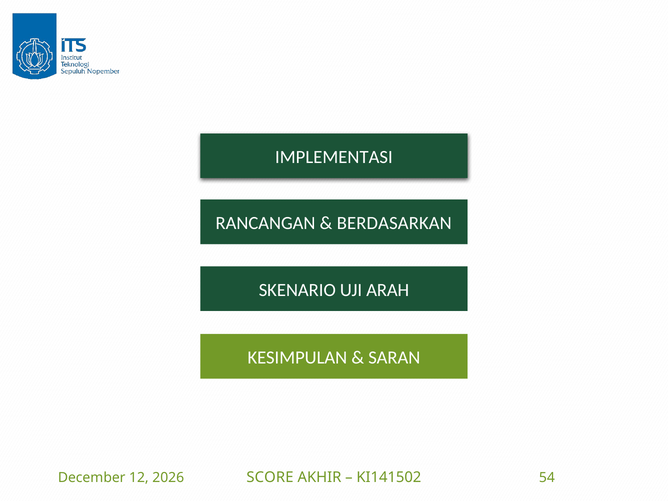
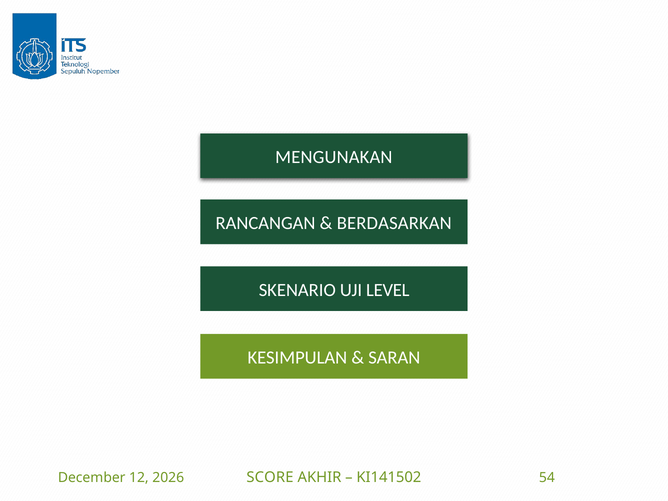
IMPLEMENTASI: IMPLEMENTASI -> MENGUNAKAN
ARAH: ARAH -> LEVEL
